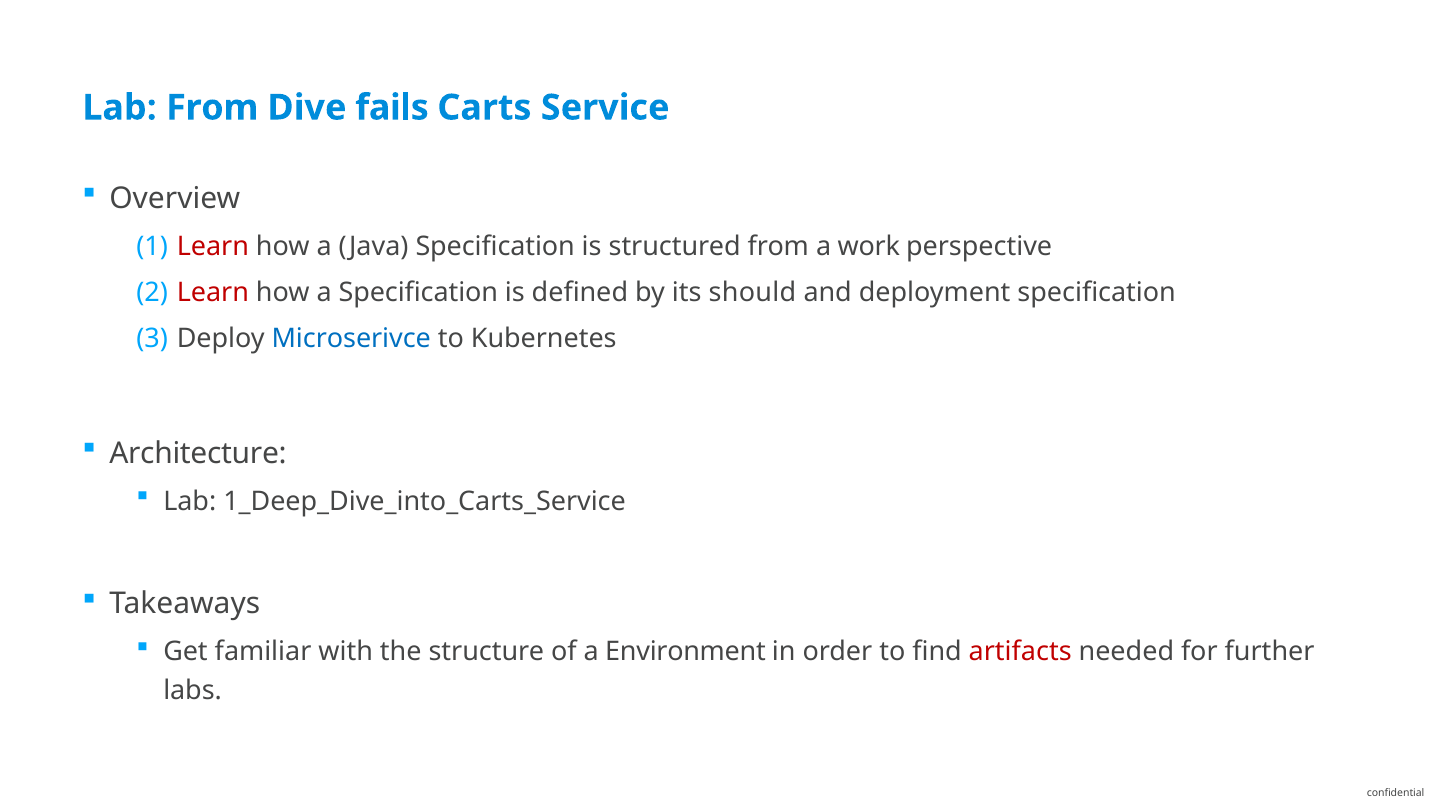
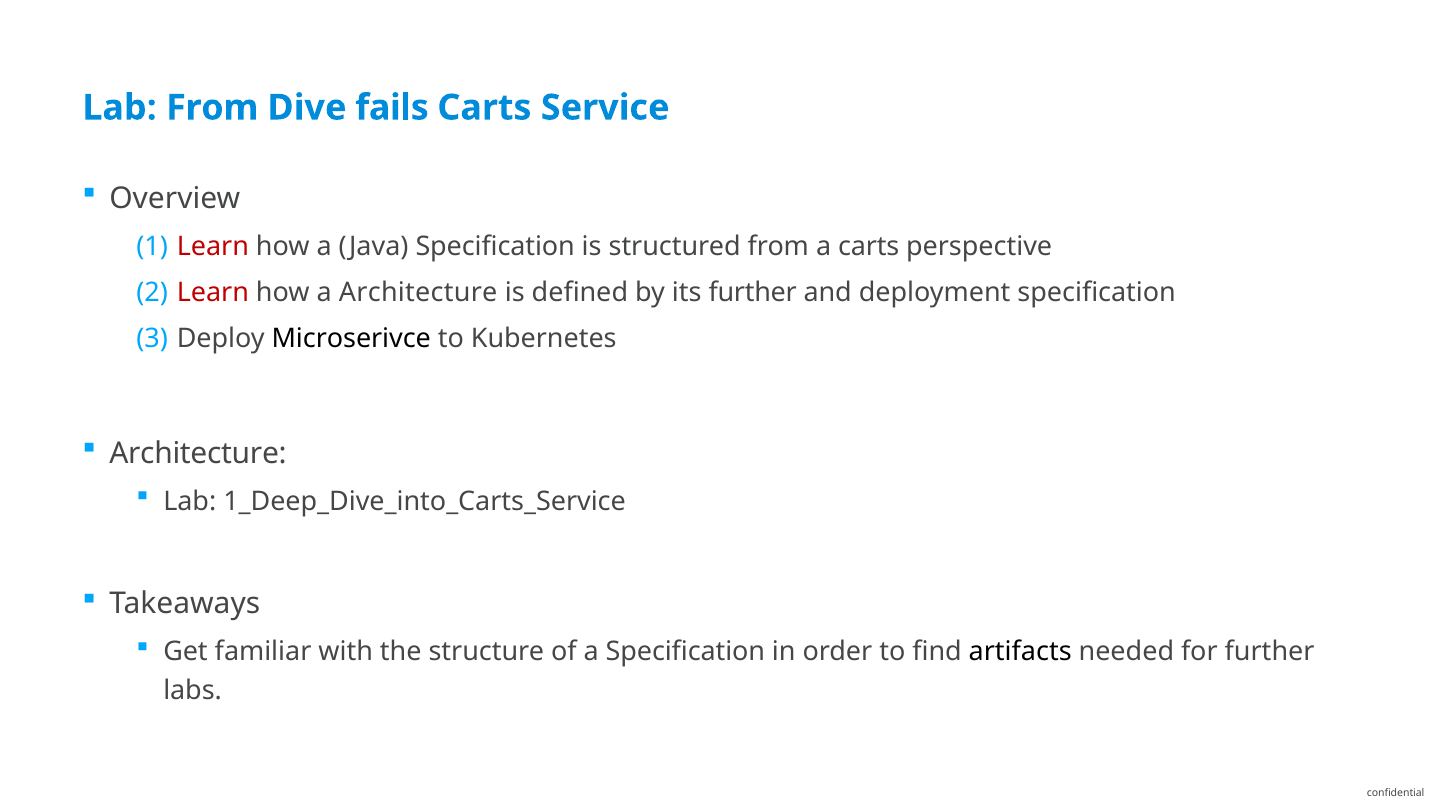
a work: work -> carts
a Specification: Specification -> Architecture
its should: should -> further
Microserivce colour: blue -> black
a Environment: Environment -> Specification
artifacts colour: red -> black
